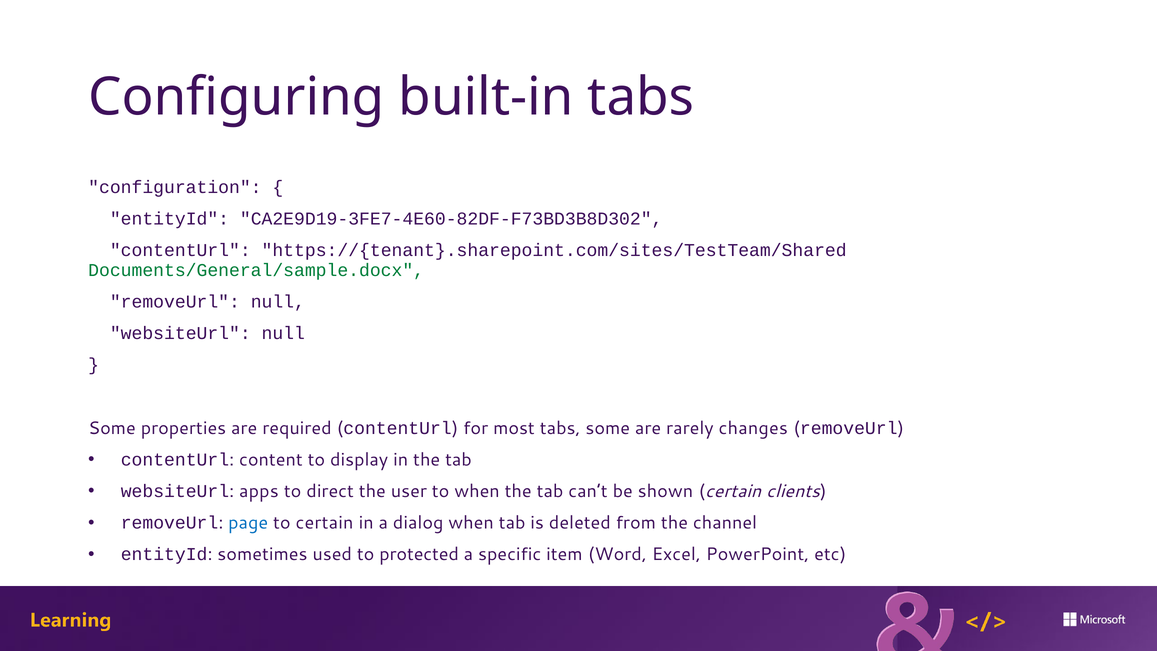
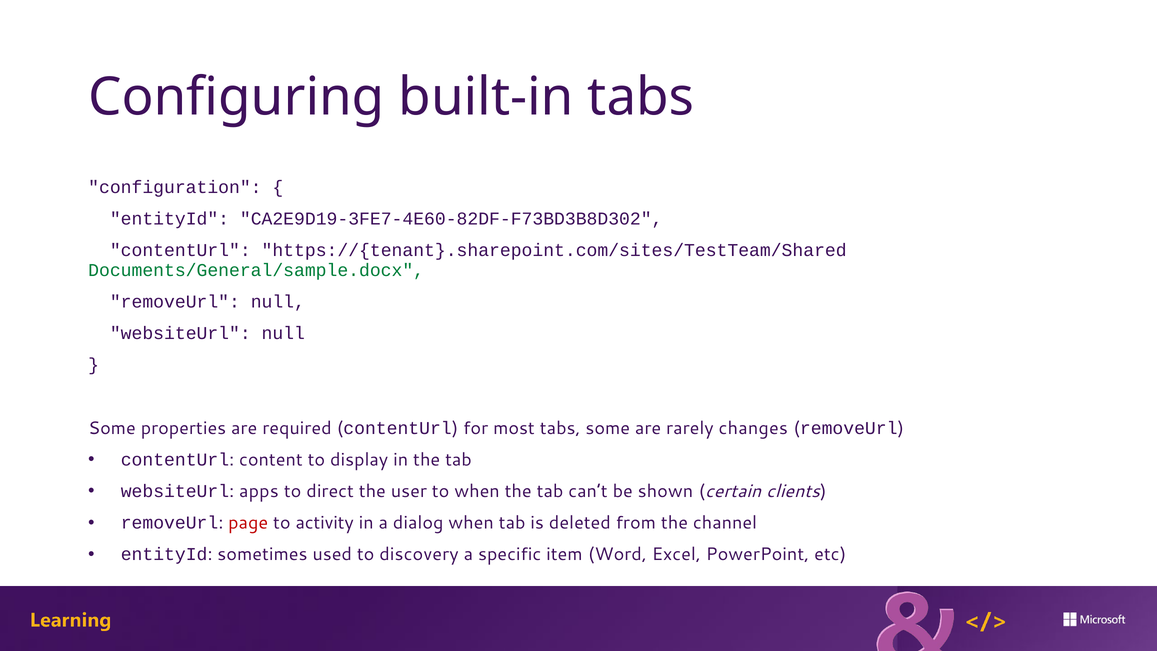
page colour: blue -> red
to certain: certain -> activity
protected: protected -> discovery
